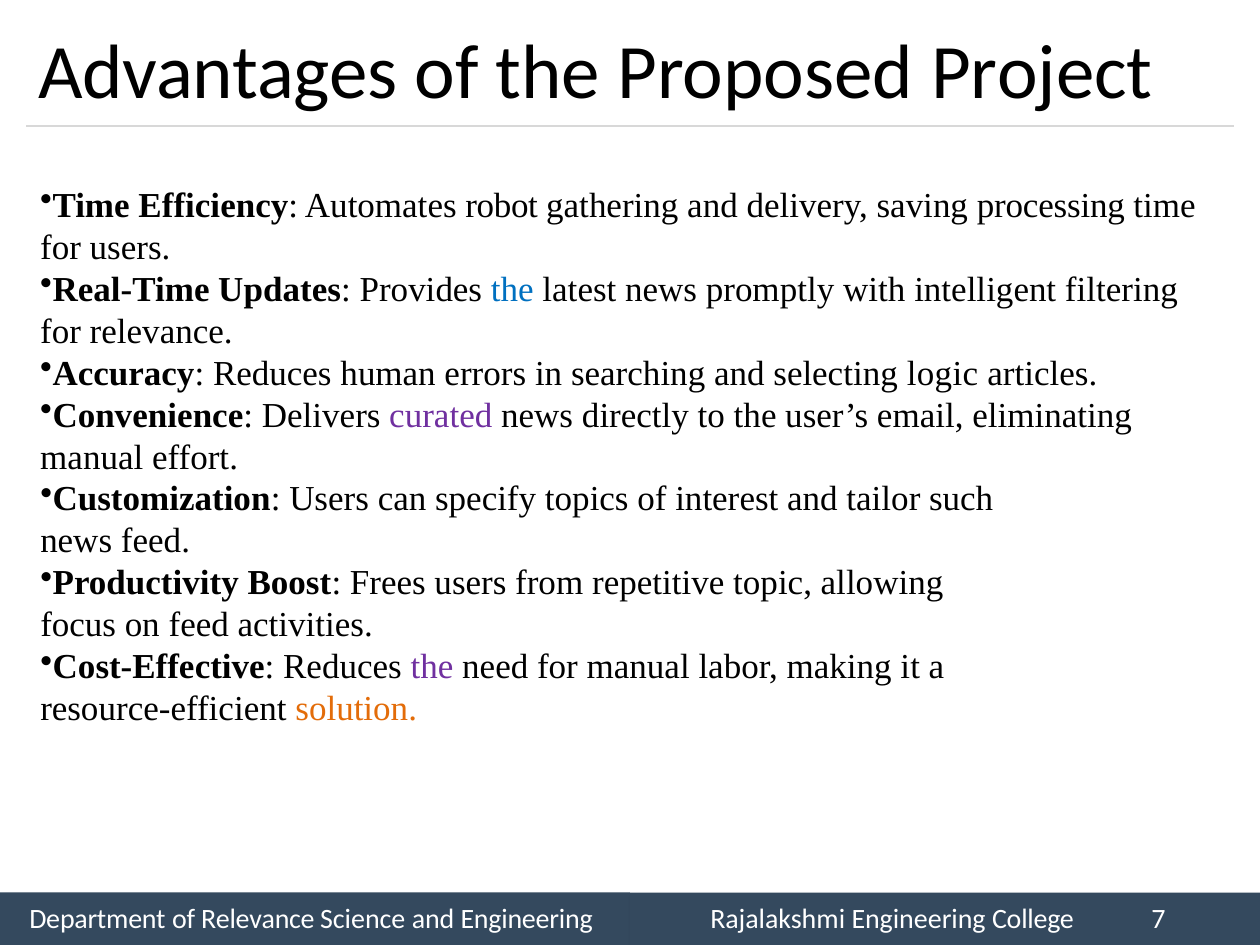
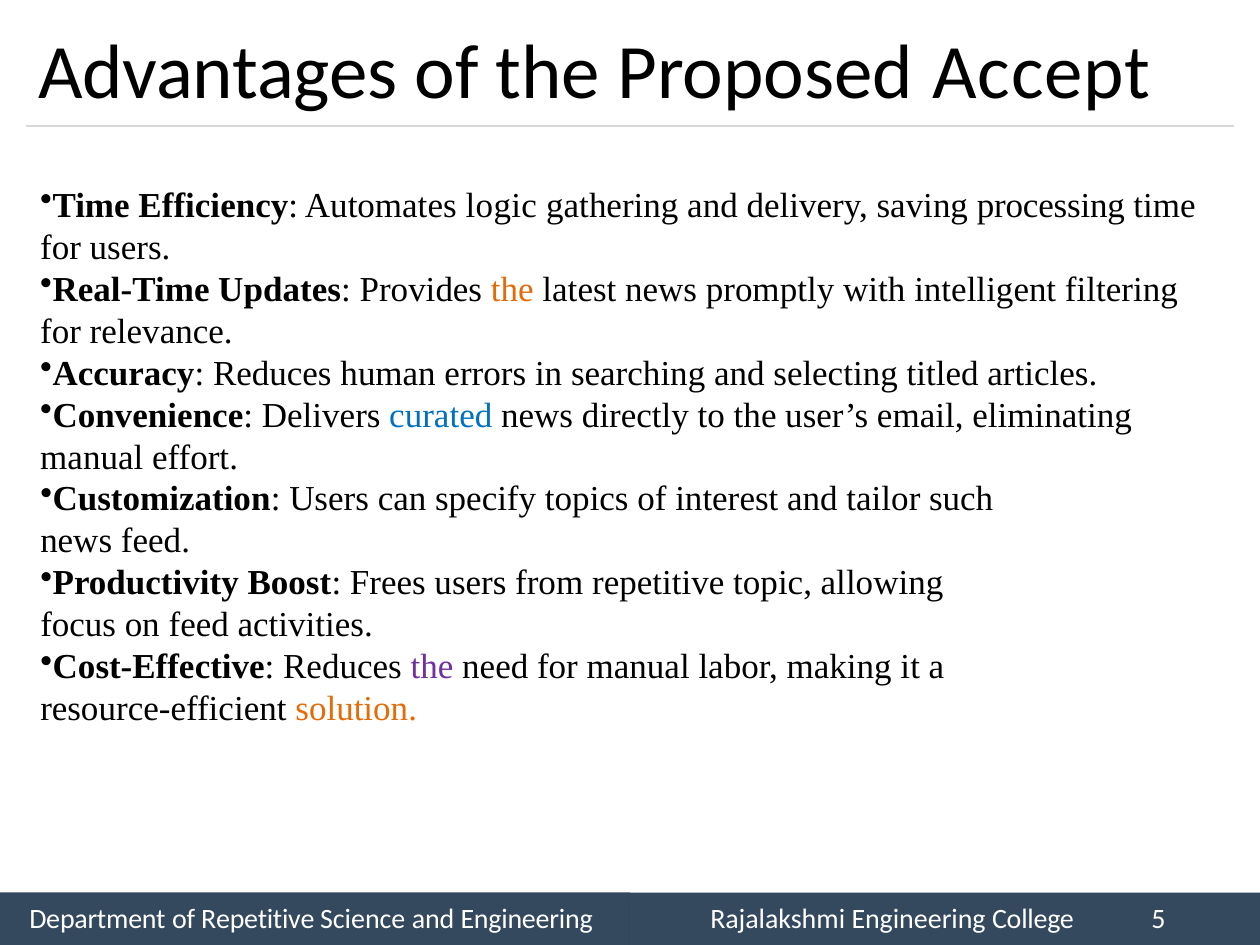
Project: Project -> Accept
robot: robot -> logic
the at (512, 290) colour: blue -> orange
logic: logic -> titled
curated colour: purple -> blue
of Relevance: Relevance -> Repetitive
7: 7 -> 5
